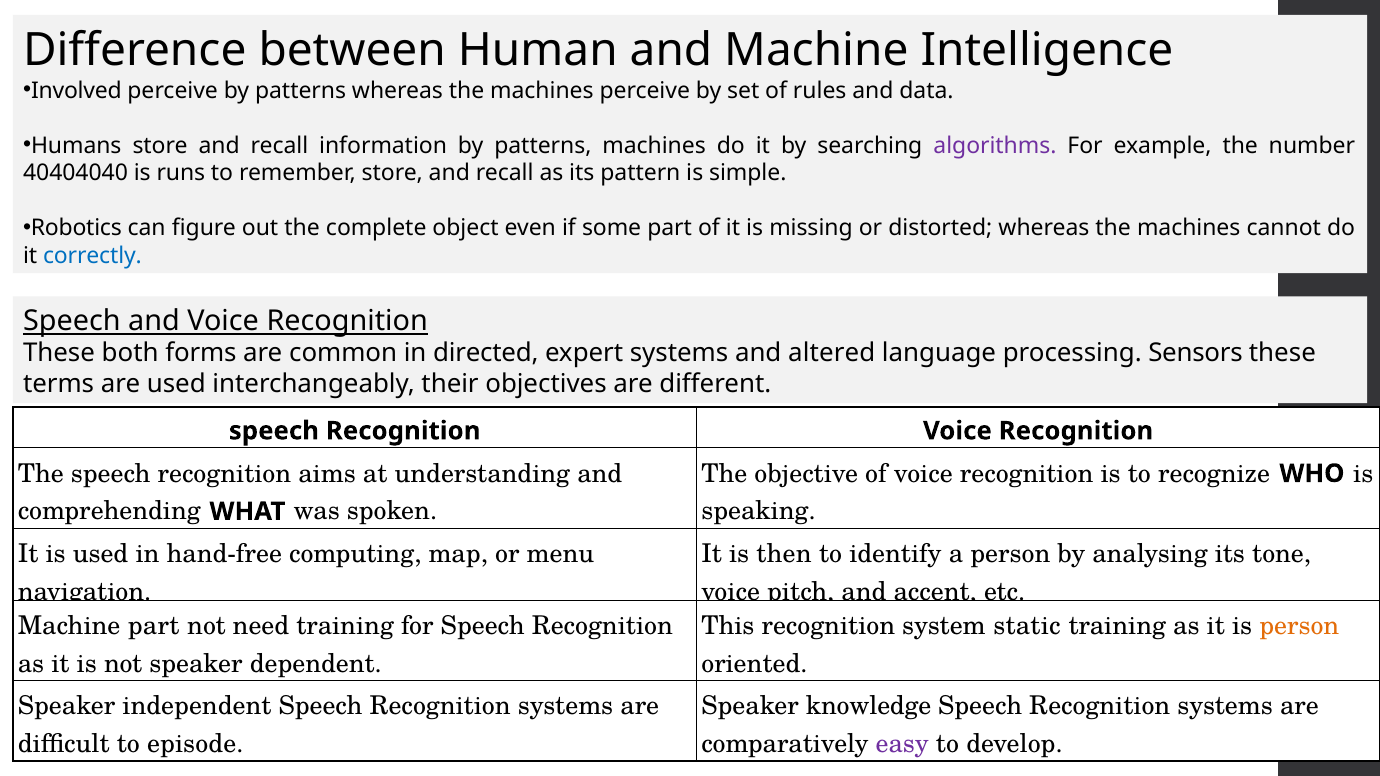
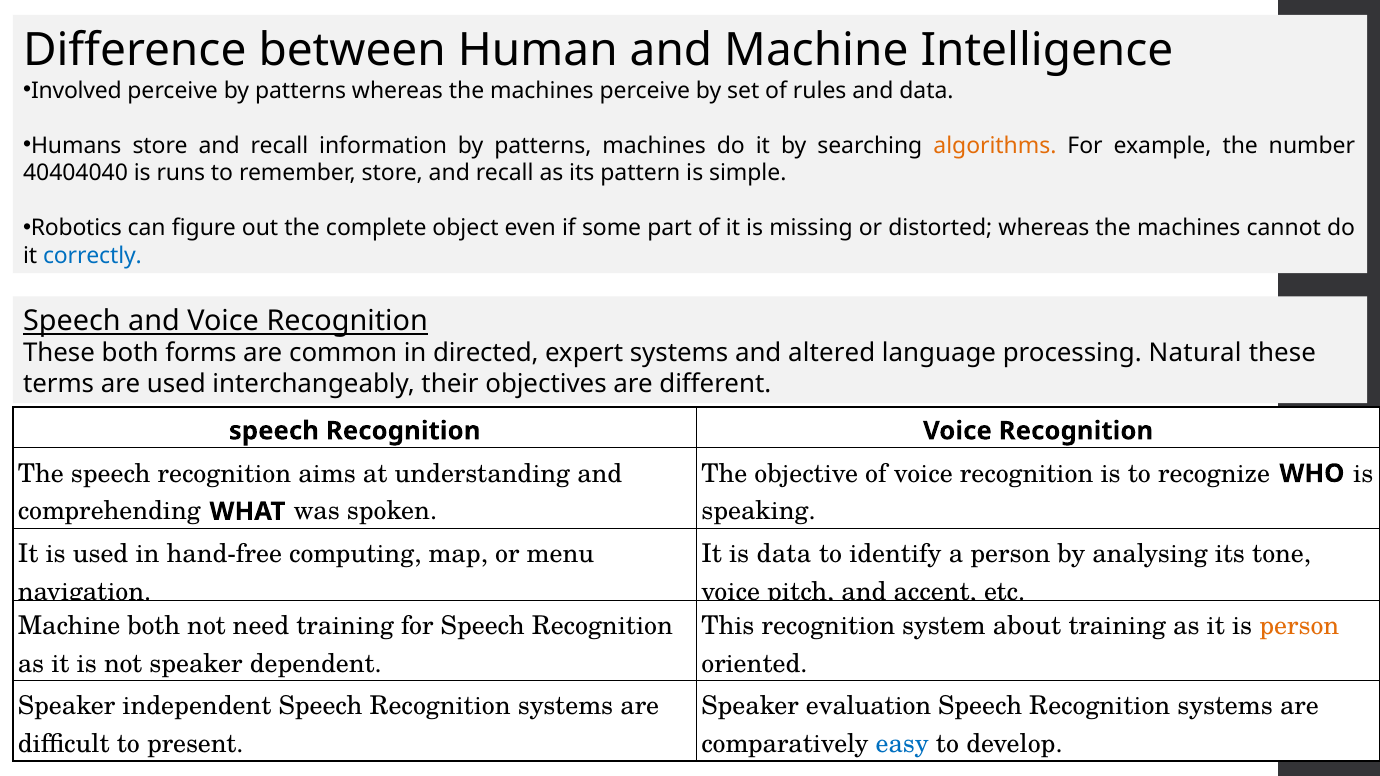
algorithms colour: purple -> orange
Sensors: Sensors -> Natural
is then: then -> data
Machine part: part -> both
static: static -> about
knowledge: knowledge -> evaluation
episode: episode -> present
easy colour: purple -> blue
